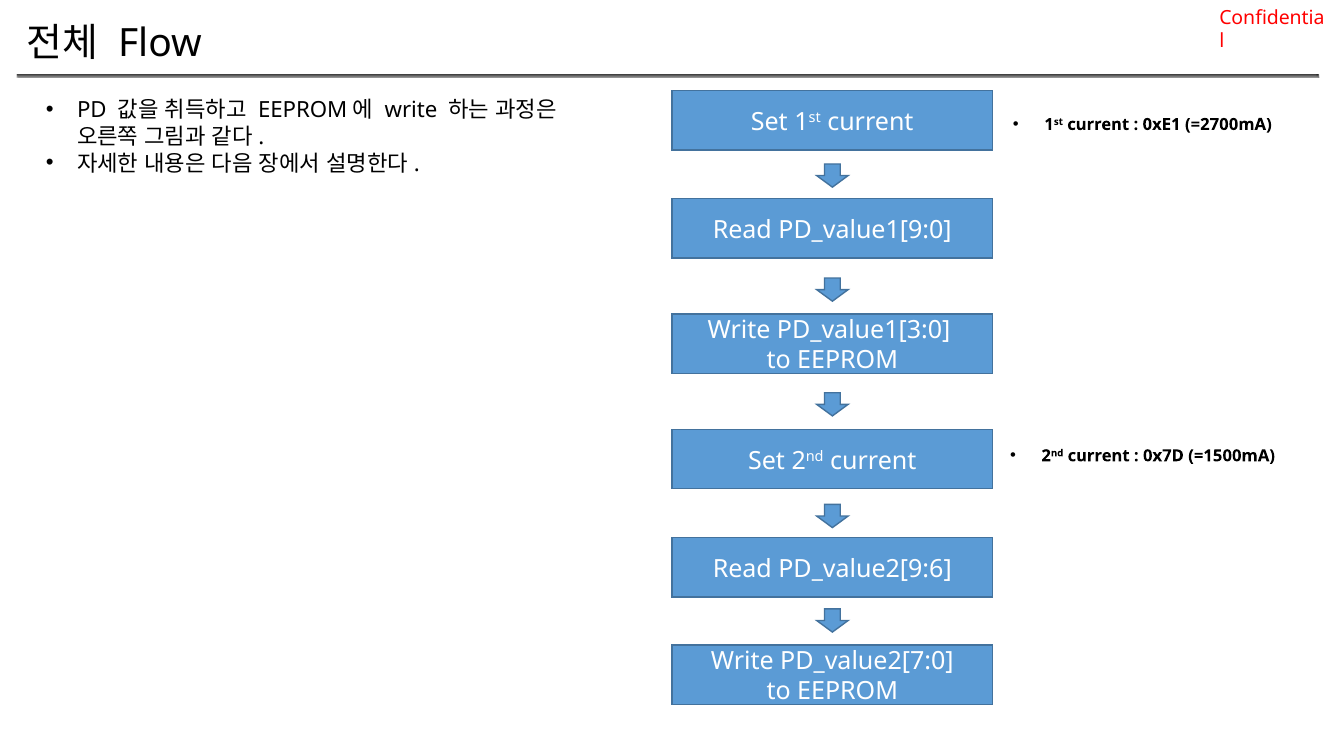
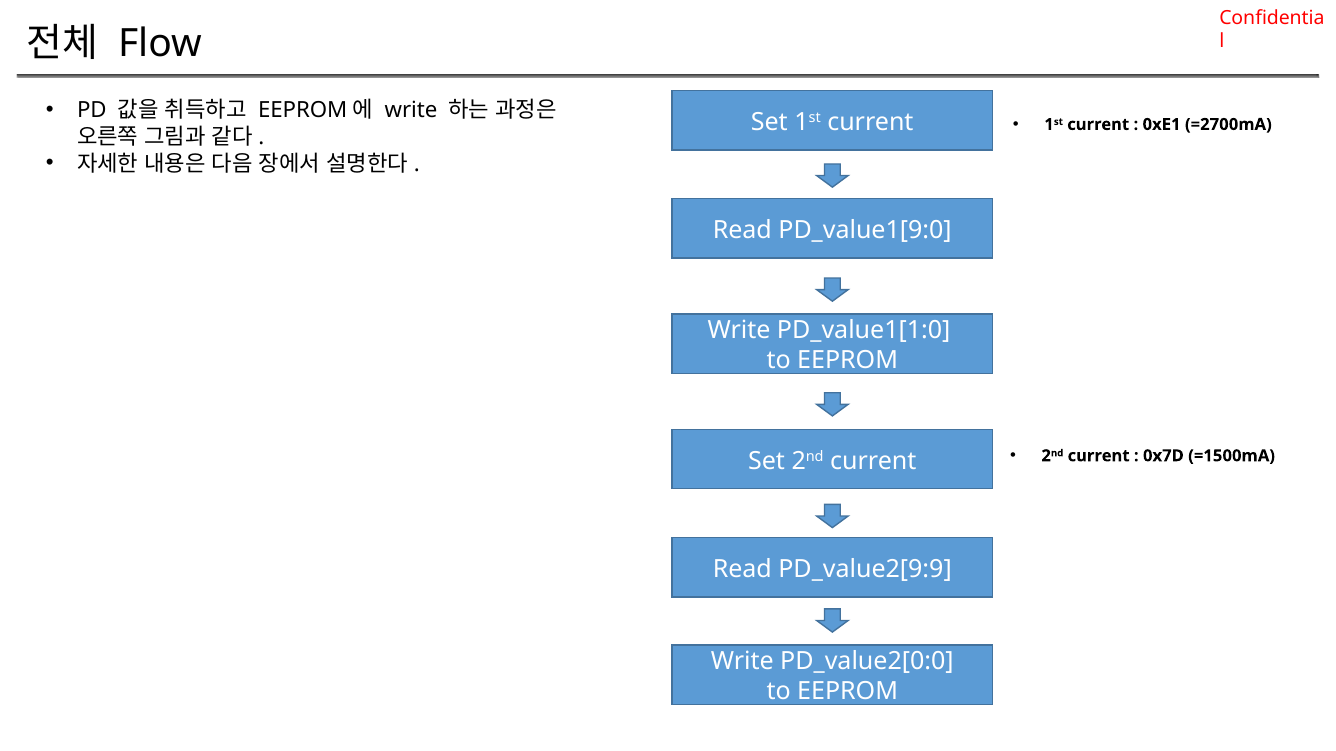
PD_value1[3:0: PD_value1[3:0 -> PD_value1[1:0
PD_value2[9:6: PD_value2[9:6 -> PD_value2[9:9
PD_value2[7:0: PD_value2[7:0 -> PD_value2[0:0
